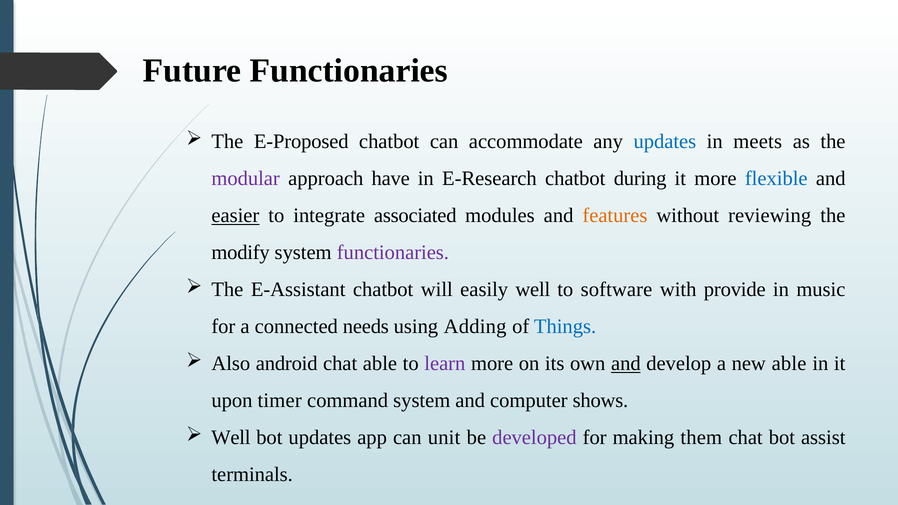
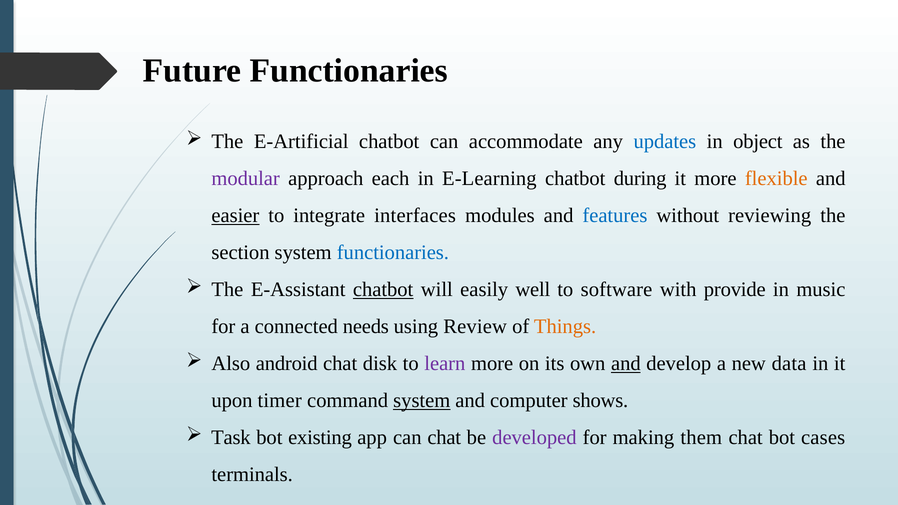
E-Proposed: E-Proposed -> E-Artificial
meets: meets -> object
have: have -> each
E-Research: E-Research -> E-Learning
flexible colour: blue -> orange
associated: associated -> interfaces
features colour: orange -> blue
modify: modify -> section
functionaries at (393, 253) colour: purple -> blue
chatbot at (383, 290) underline: none -> present
Adding: Adding -> Review
Things colour: blue -> orange
chat able: able -> disk
new able: able -> data
system at (422, 401) underline: none -> present
Well at (231, 438): Well -> Task
bot updates: updates -> existing
can unit: unit -> chat
assist: assist -> cases
